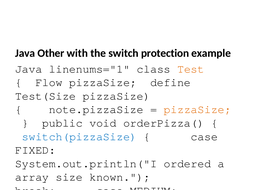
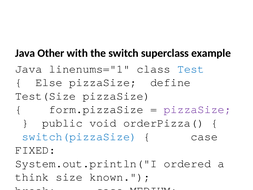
protection: protection -> superclass
Test colour: orange -> blue
Flow: Flow -> Else
note.pizzaSize: note.pizzaSize -> form.pizzaSize
pizzaSize at (198, 109) colour: orange -> purple
array: array -> think
